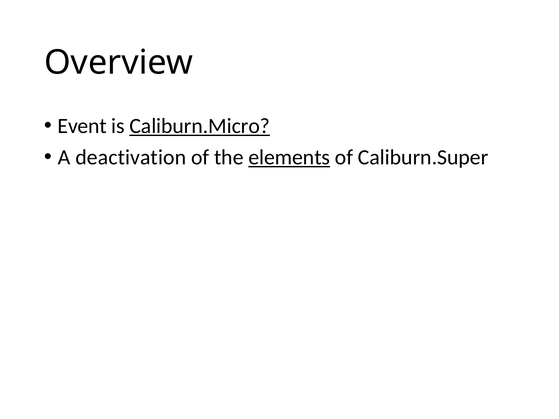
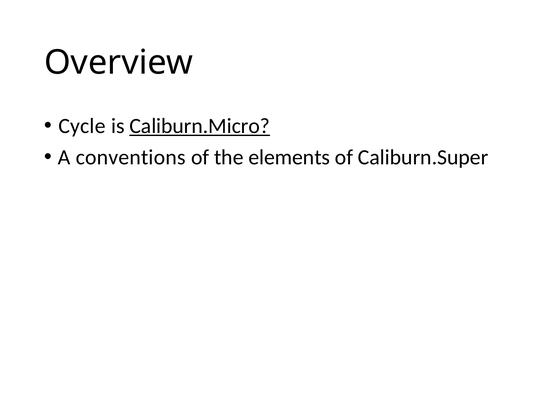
Event: Event -> Cycle
deactivation: deactivation -> conventions
elements underline: present -> none
